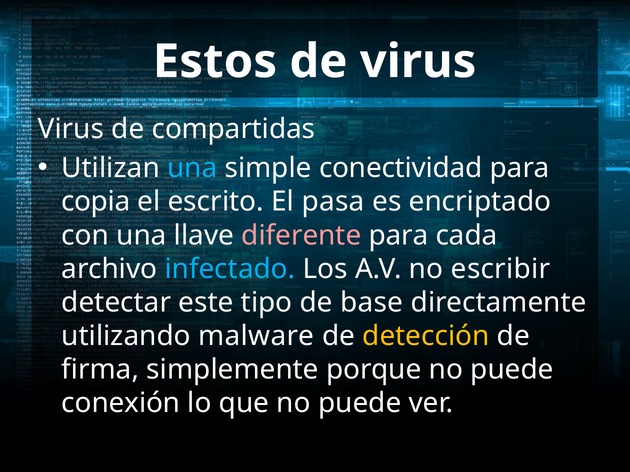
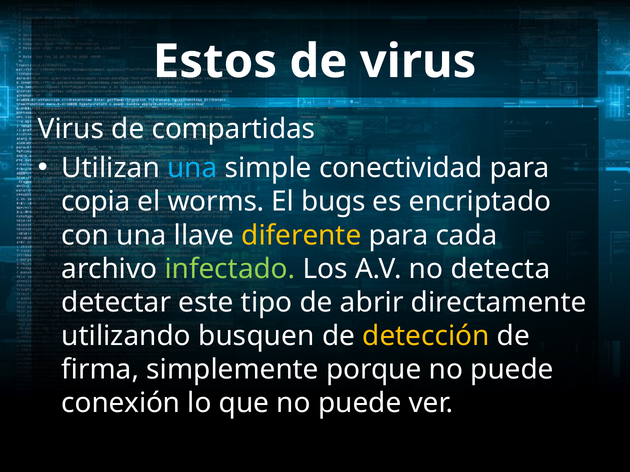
escrito: escrito -> worms
pasa: pasa -> bugs
diferente colour: pink -> yellow
infectado colour: light blue -> light green
escribir: escribir -> detecta
base: base -> abrir
malware: malware -> busquen
